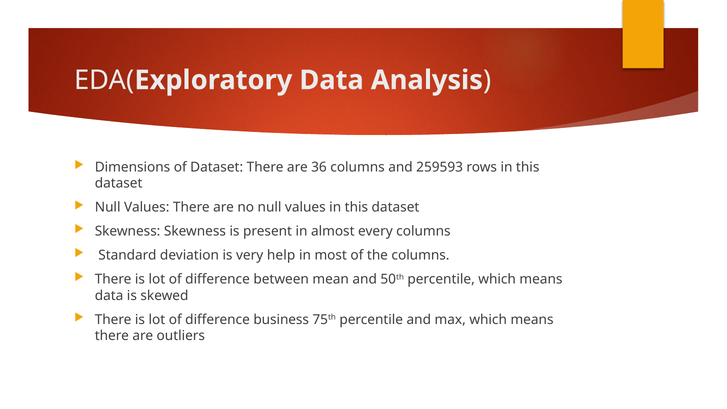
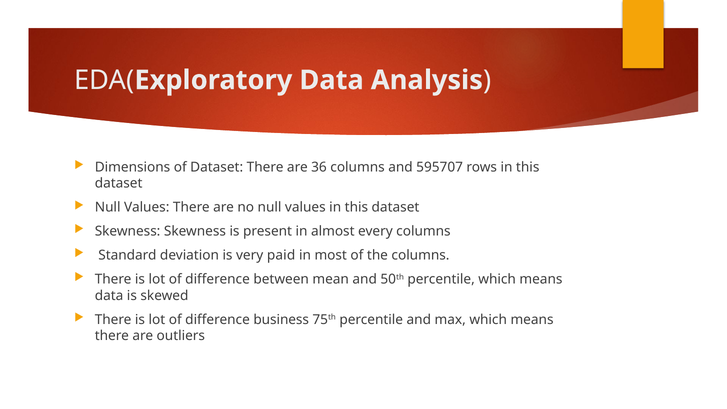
259593: 259593 -> 595707
help: help -> paid
